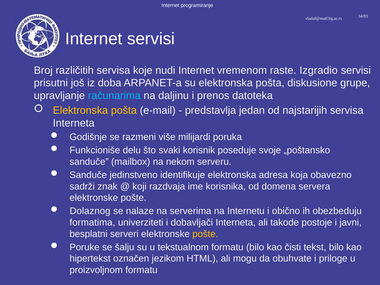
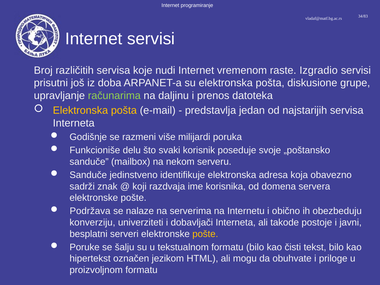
računarima colour: light blue -> light green
Dolaznog: Dolaznog -> Podržava
formatima: formatima -> konverziju
